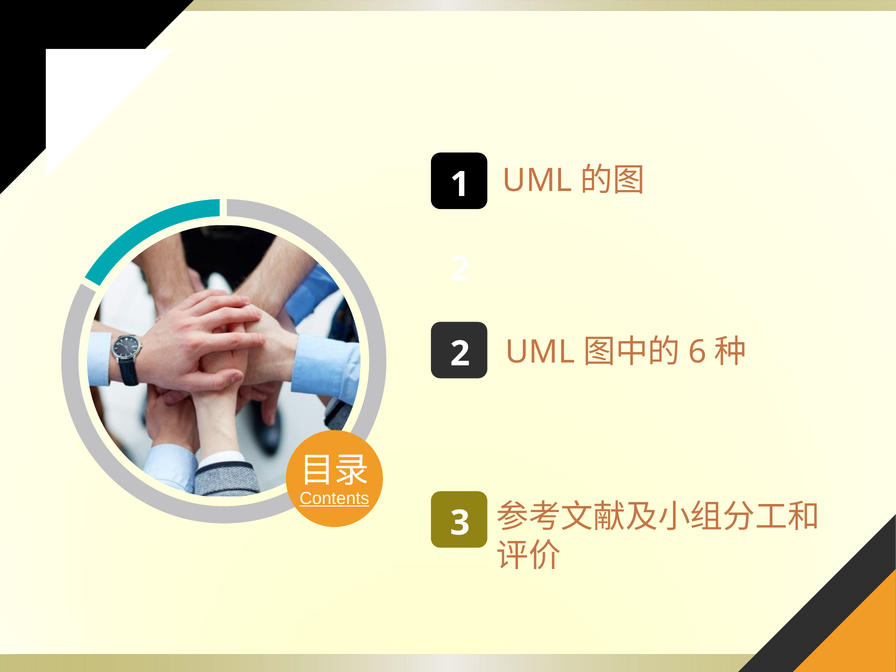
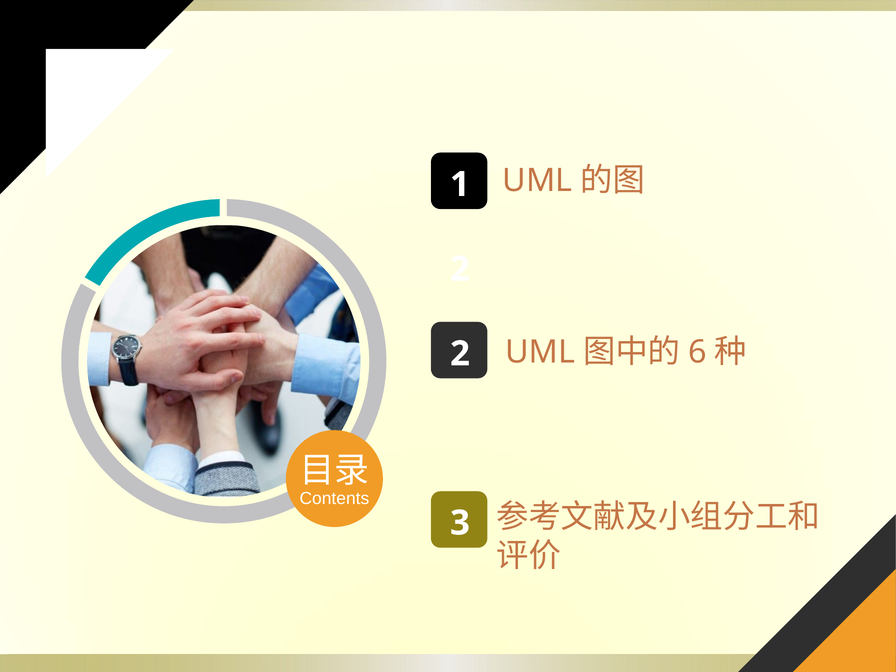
Contents underline: present -> none
